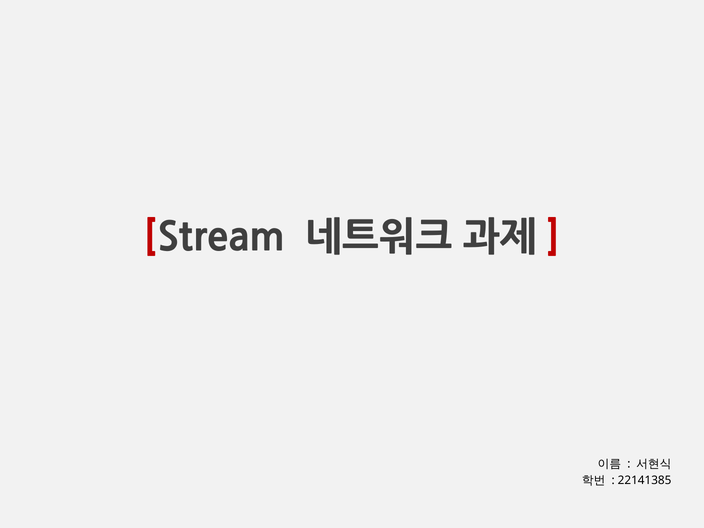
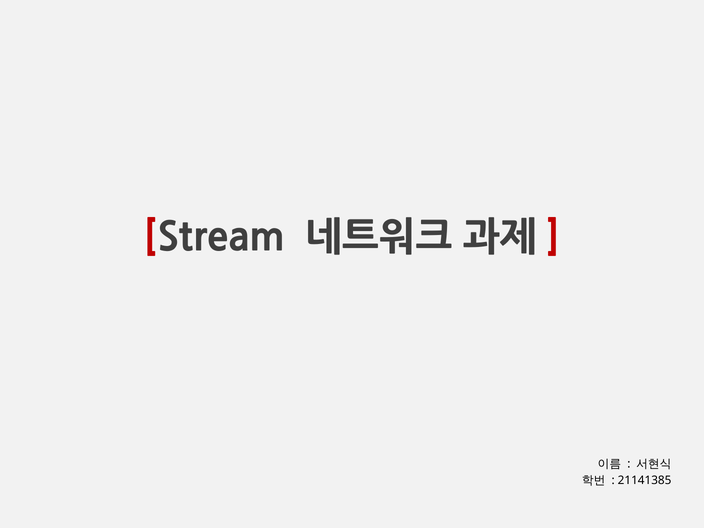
22141385: 22141385 -> 21141385
